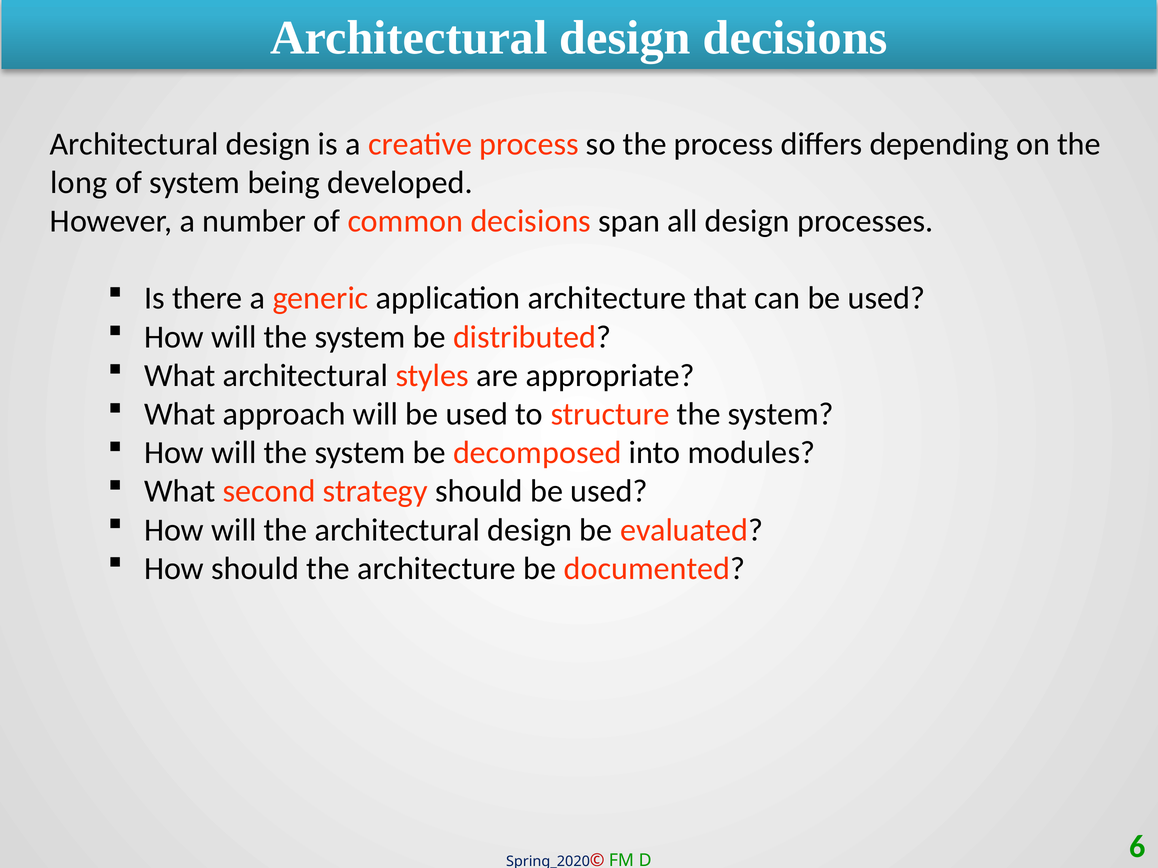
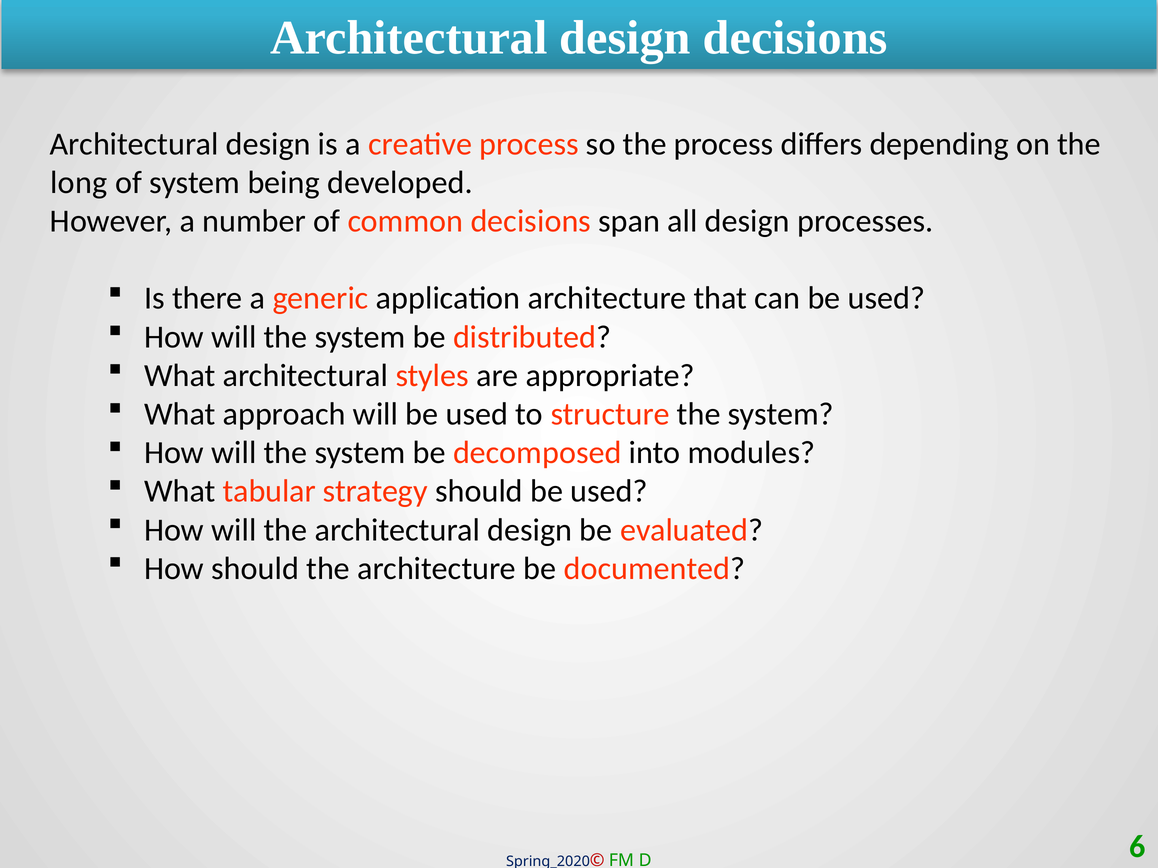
second: second -> tabular
